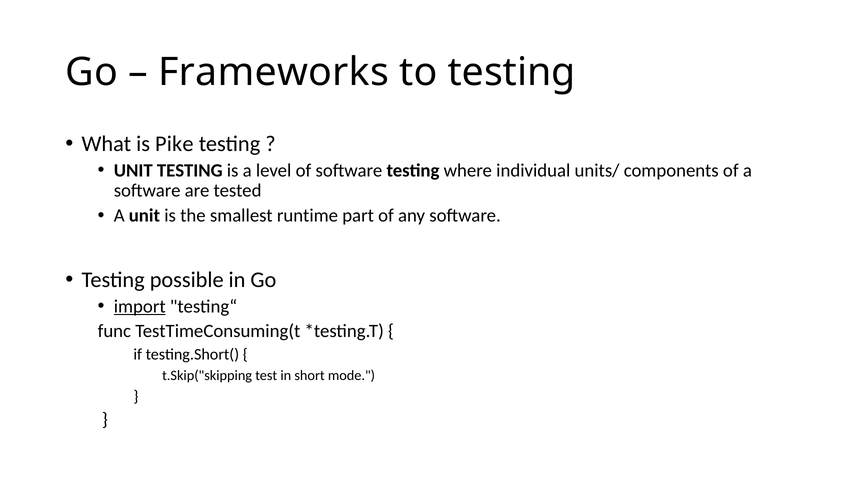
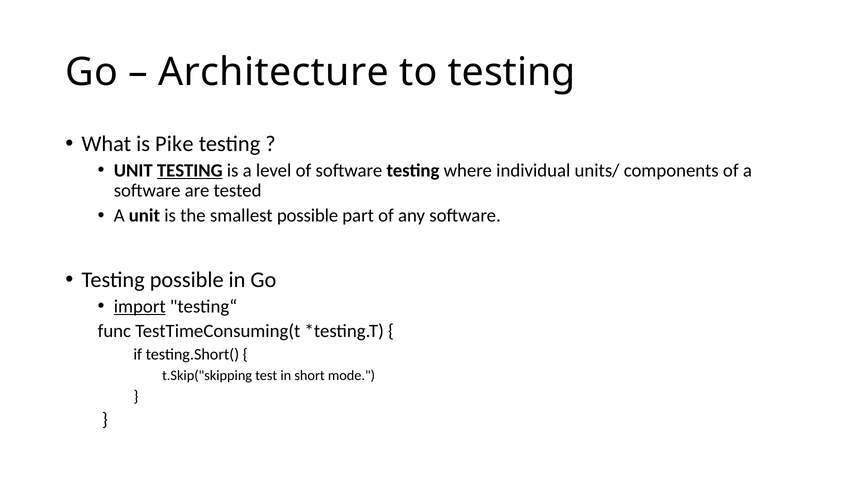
Frameworks: Frameworks -> Architecture
TESTING at (190, 170) underline: none -> present
smallest runtime: runtime -> possible
